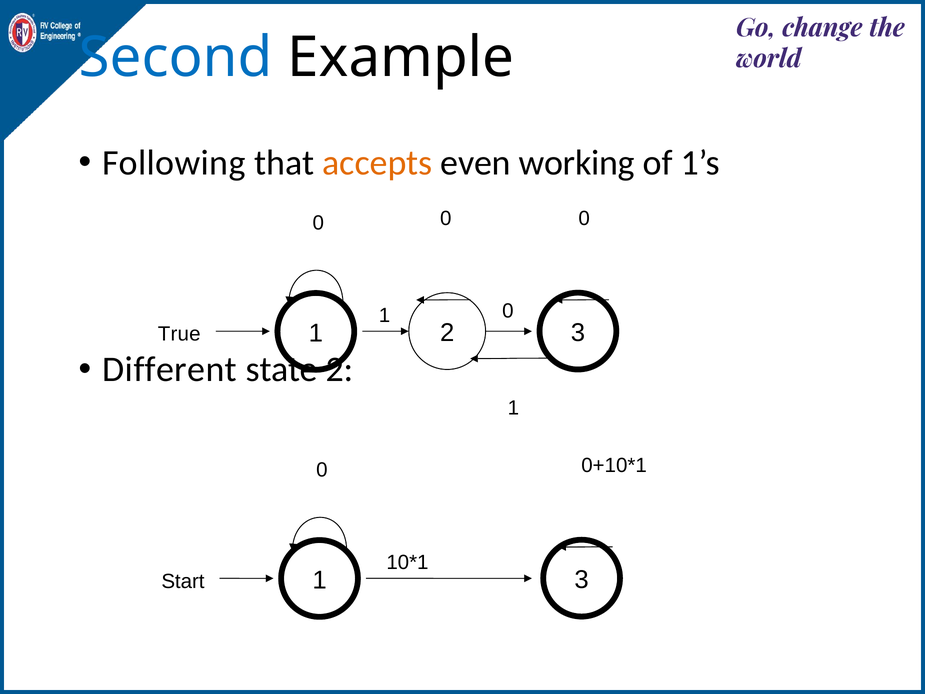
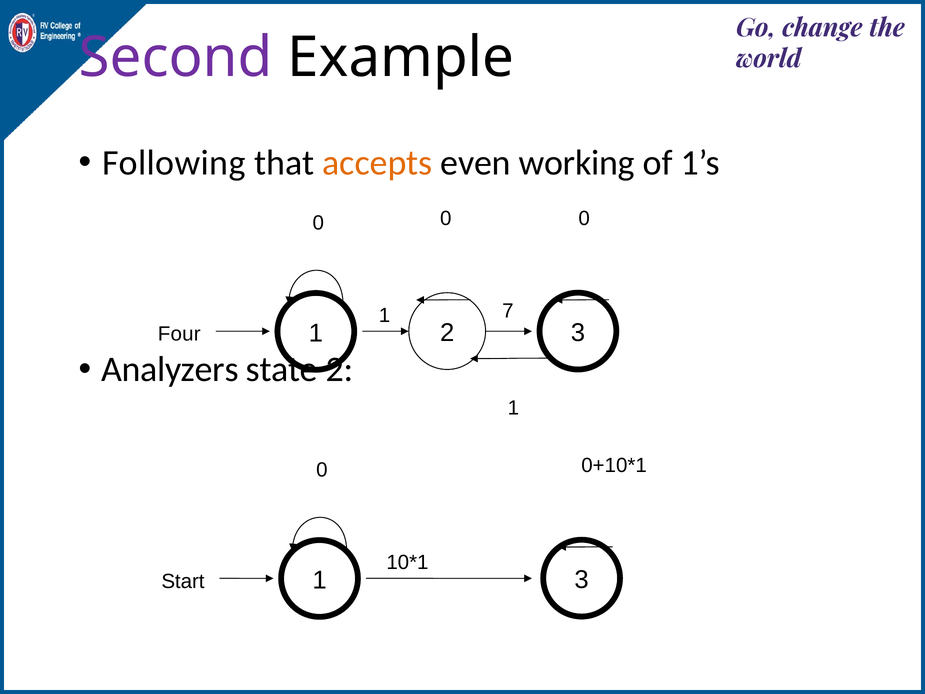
Second colour: blue -> purple
0 at (508, 311): 0 -> 7
True: True -> Four
Different: Different -> Analyzers
